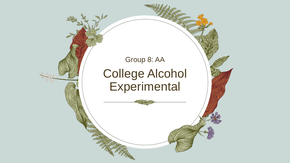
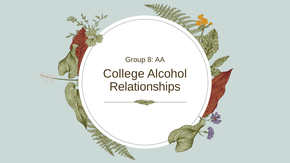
Experimental: Experimental -> Relationships
